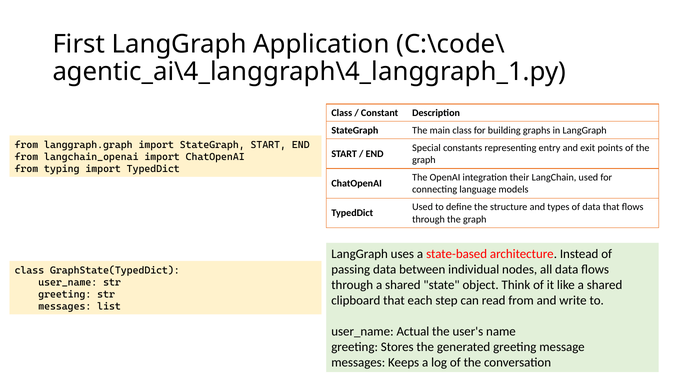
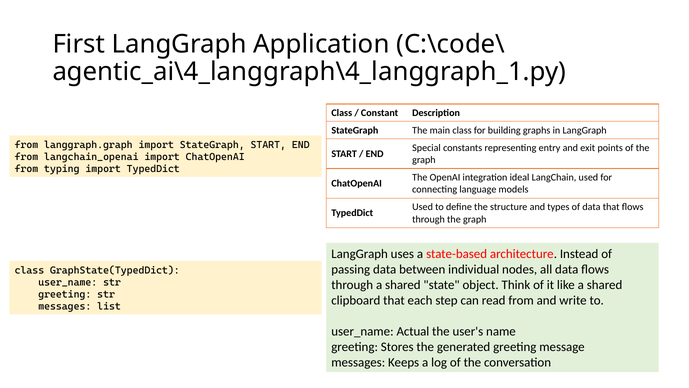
their: their -> ideal
